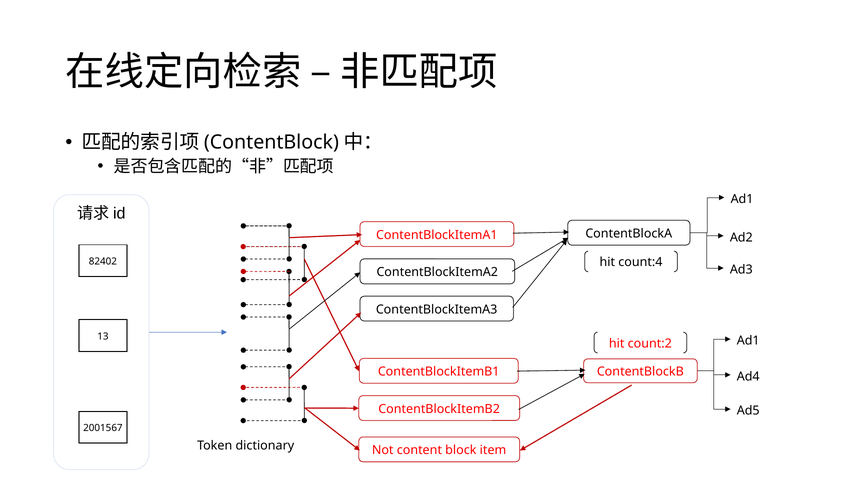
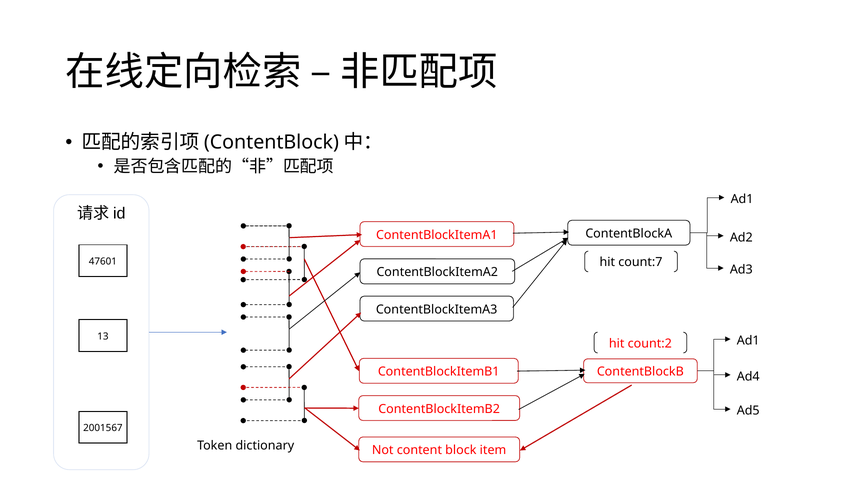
82402: 82402 -> 47601
count:4: count:4 -> count:7
